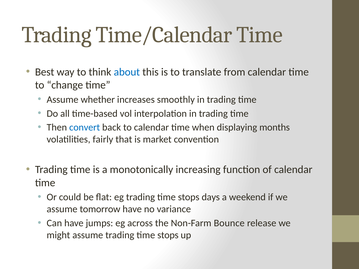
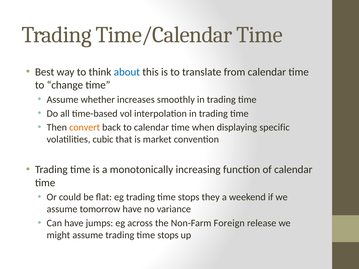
convert colour: blue -> orange
months: months -> specific
fairly: fairly -> cubic
days: days -> they
Bounce: Bounce -> Foreign
